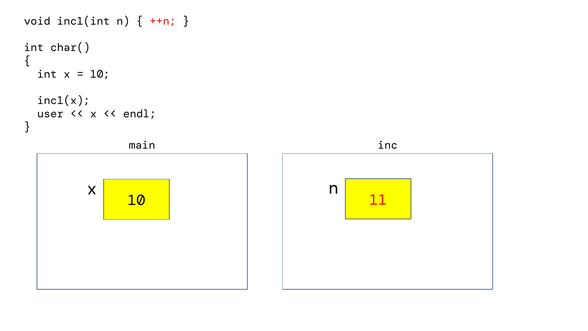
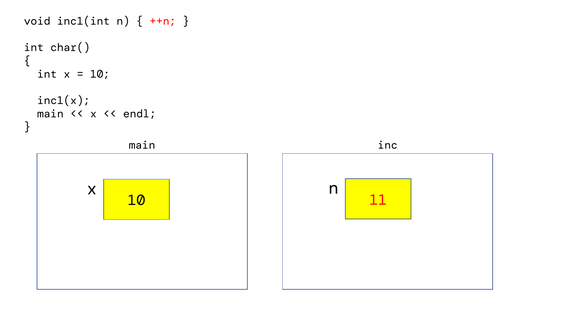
user at (50, 114): user -> main
